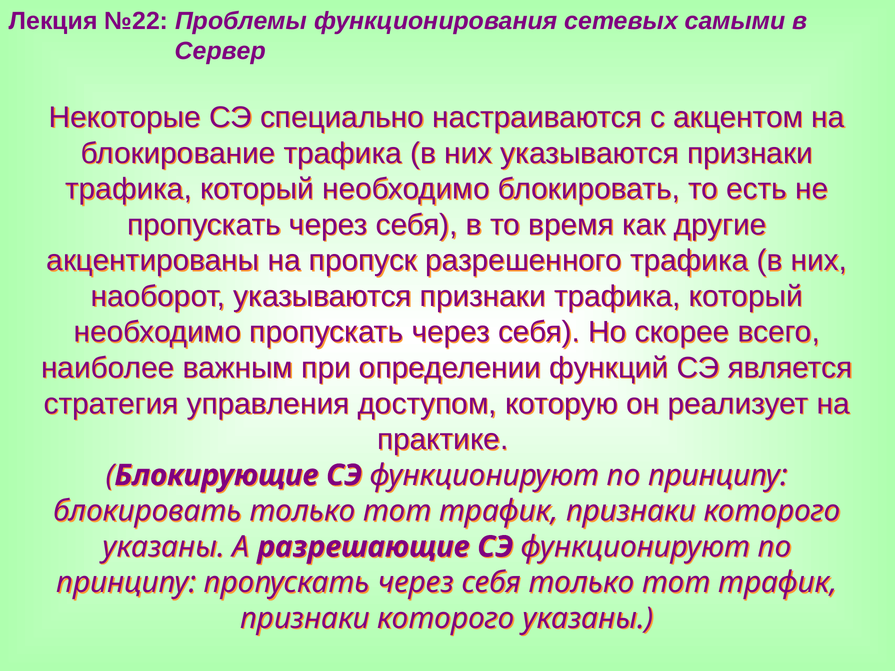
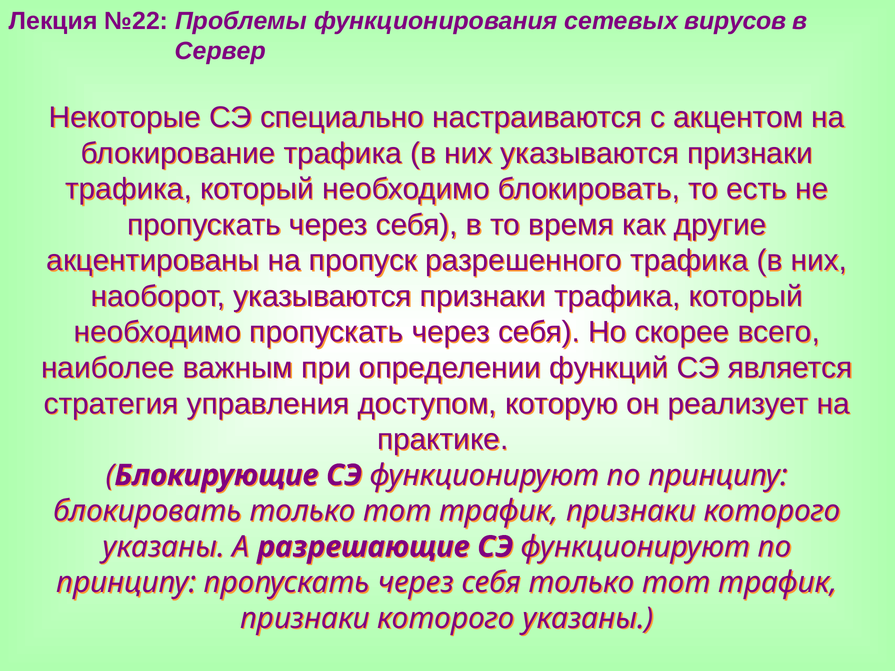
самыми: самыми -> вирусов
